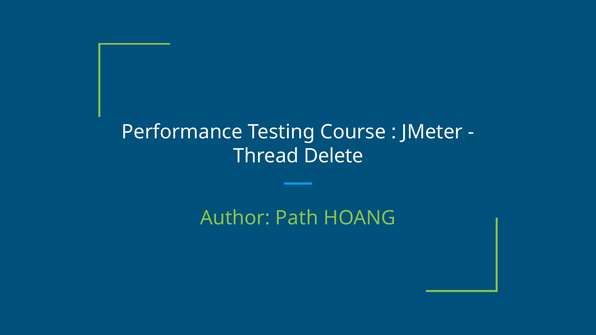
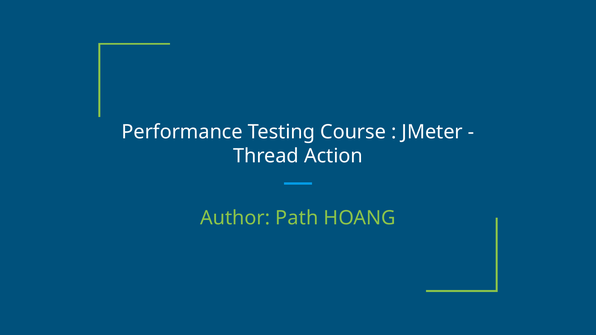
Delete: Delete -> Action
